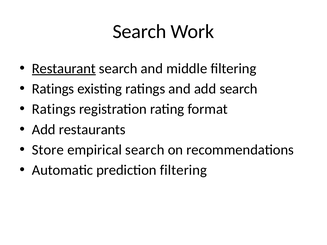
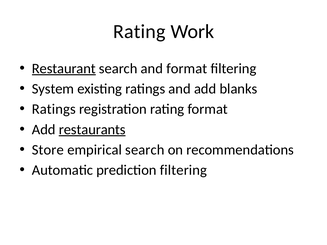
Search at (139, 32): Search -> Rating
and middle: middle -> format
Ratings at (53, 89): Ratings -> System
add search: search -> blanks
restaurants underline: none -> present
